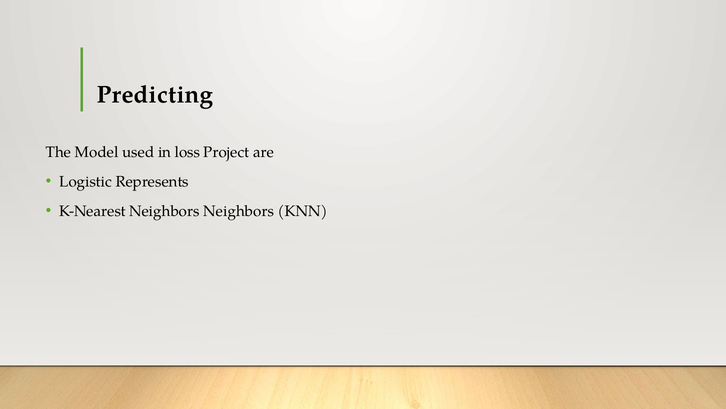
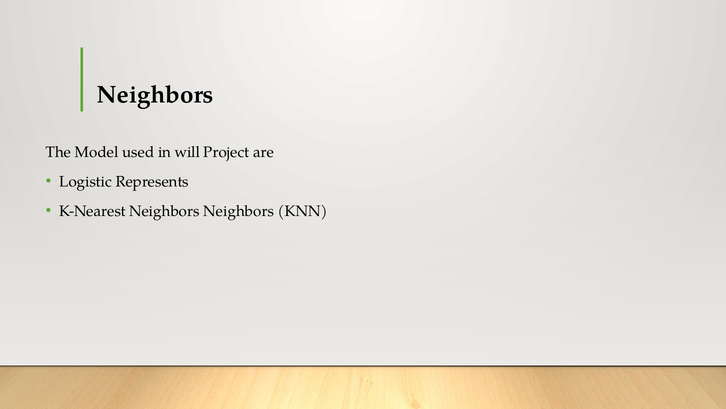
Predicting at (155, 94): Predicting -> Neighbors
loss: loss -> will
